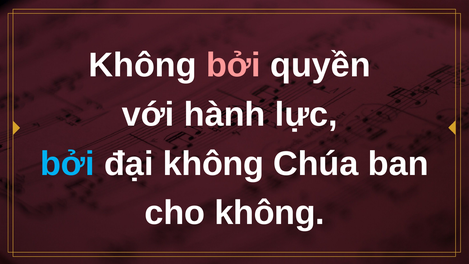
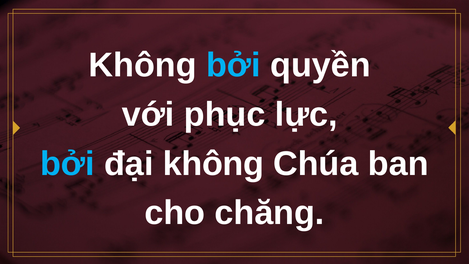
bởi at (233, 65) colour: pink -> light blue
hành: hành -> phục
cho không: không -> chăng
